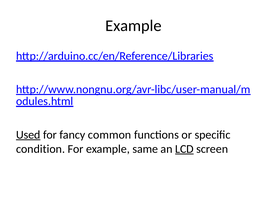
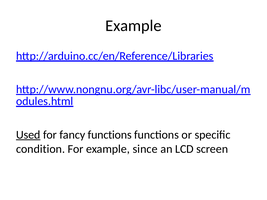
fancy common: common -> functions
same: same -> since
LCD underline: present -> none
